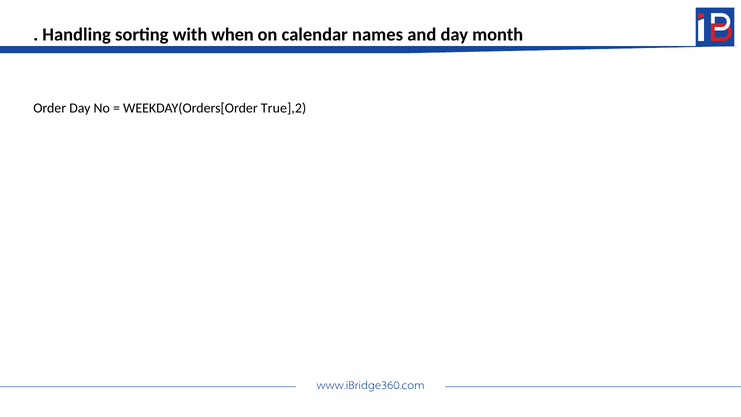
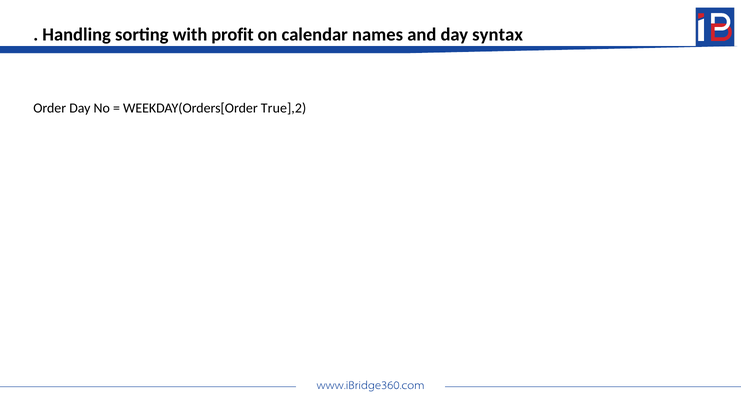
when: when -> profit
month: month -> syntax
